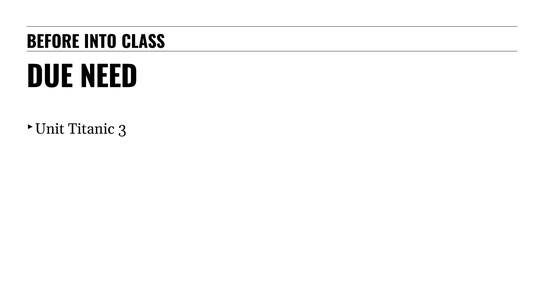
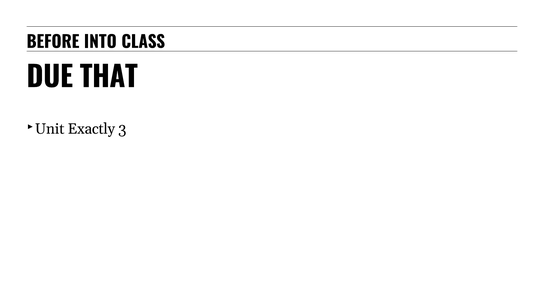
NEED: NEED -> THAT
Titanic: Titanic -> Exactly
